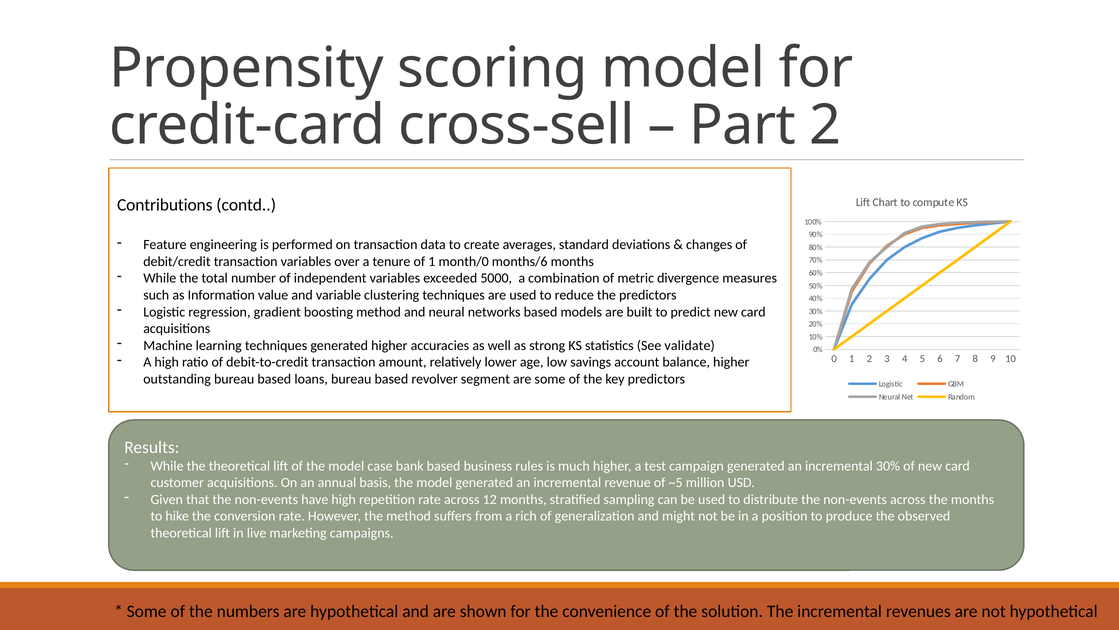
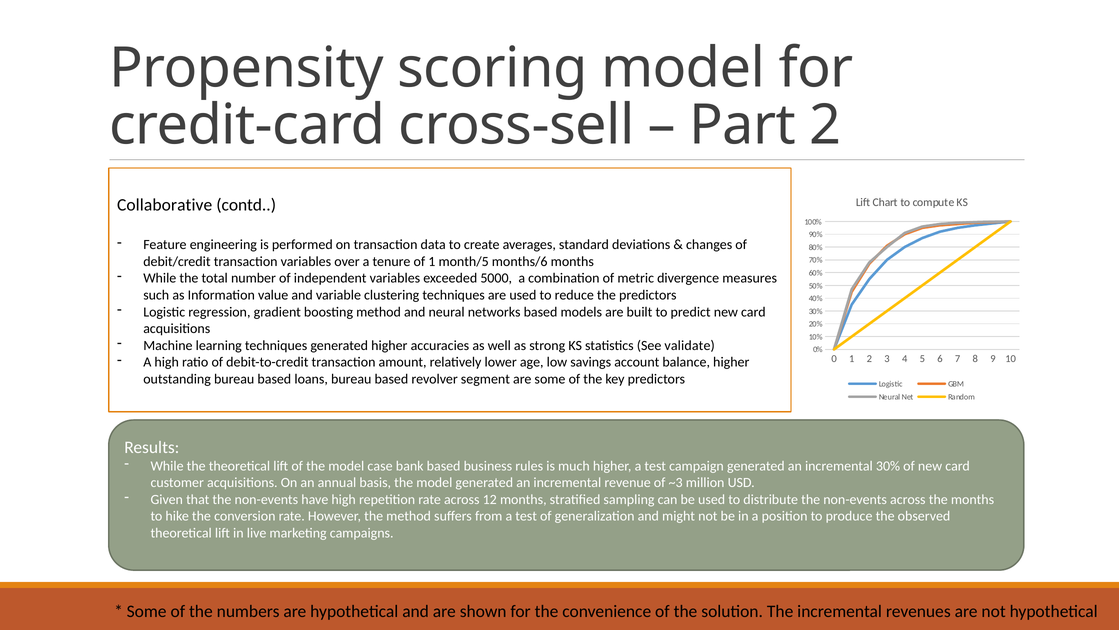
Contributions: Contributions -> Collaborative
month/0: month/0 -> month/5
~5: ~5 -> ~3
from a rich: rich -> test
